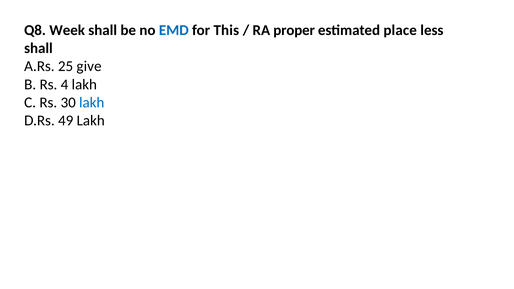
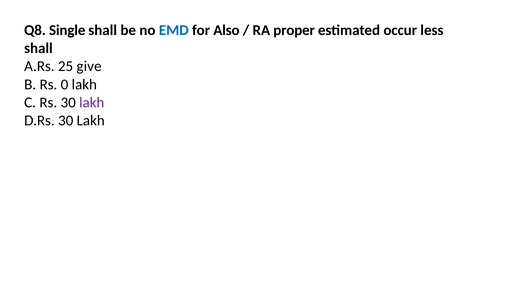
Week: Week -> Single
This: This -> Also
place: place -> occur
4: 4 -> 0
lakh at (92, 103) colour: blue -> purple
D.Rs 49: 49 -> 30
